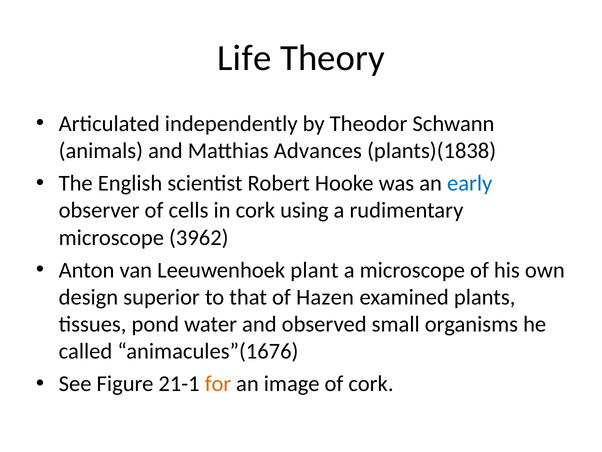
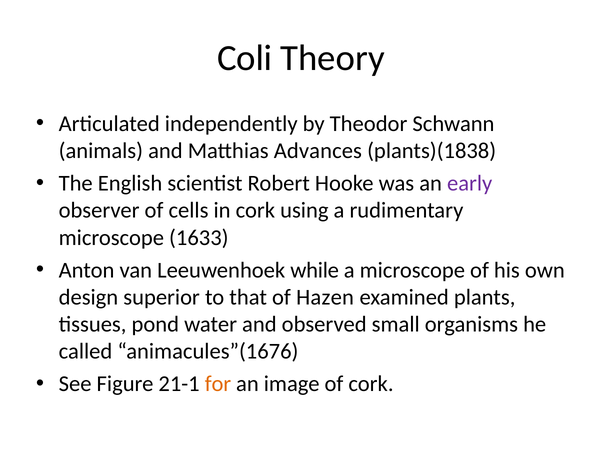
Life: Life -> Coli
early colour: blue -> purple
3962: 3962 -> 1633
plant: plant -> while
